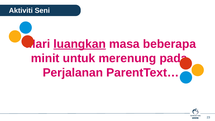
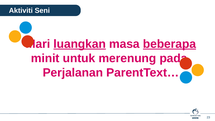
beberapa underline: none -> present
